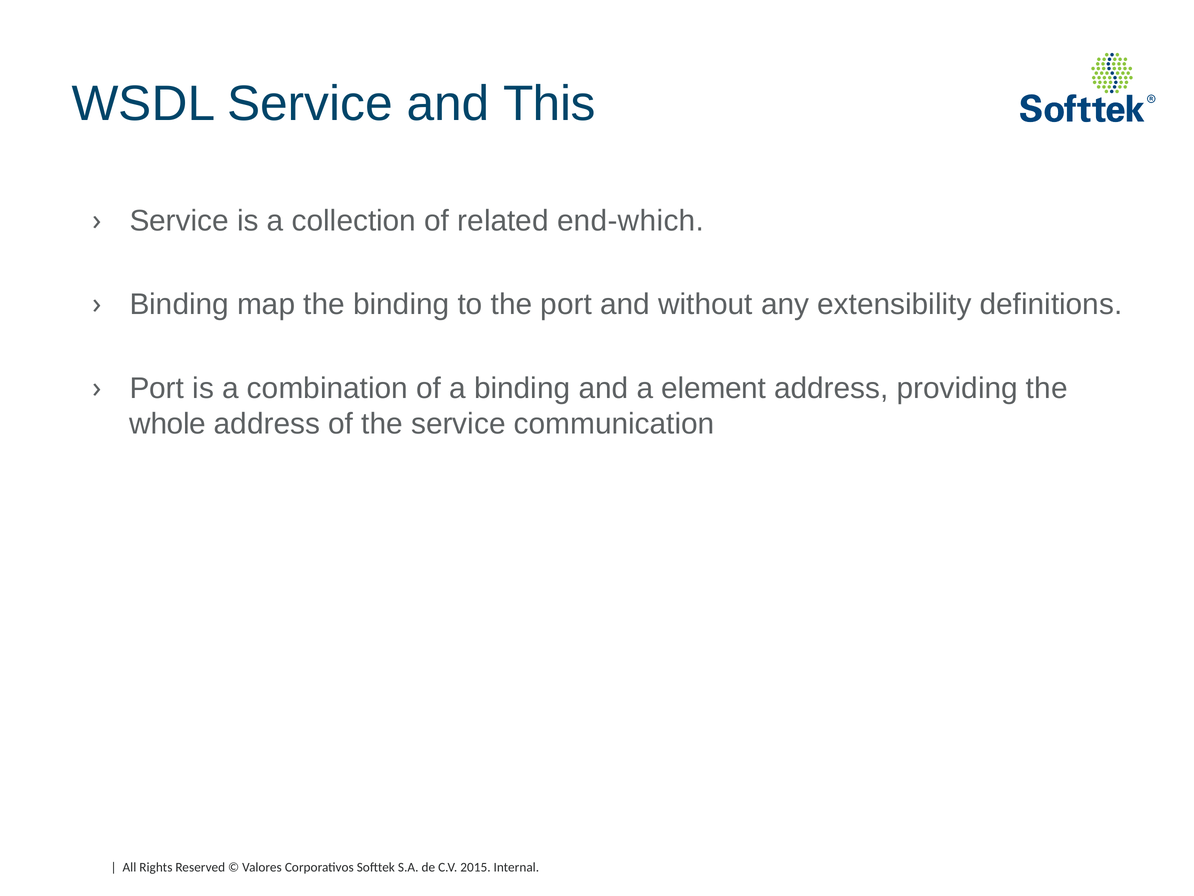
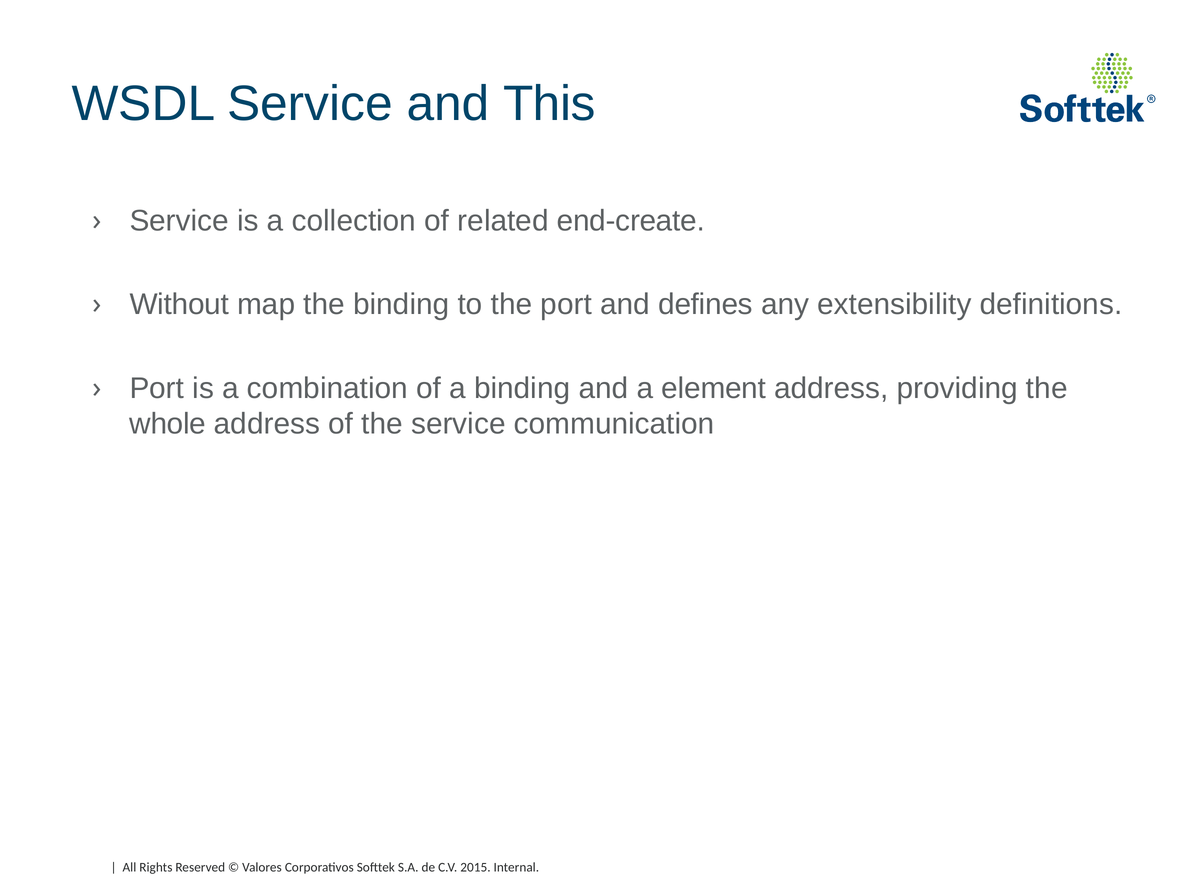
end-which: end-which -> end-create
Binding at (179, 304): Binding -> Without
without: without -> defines
